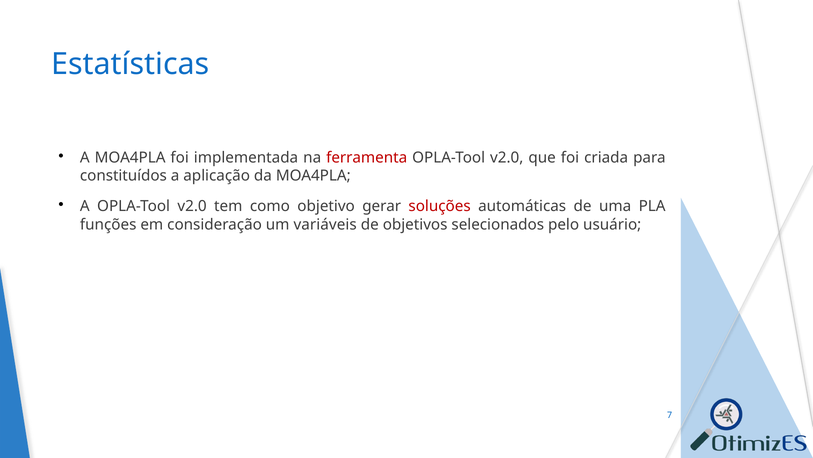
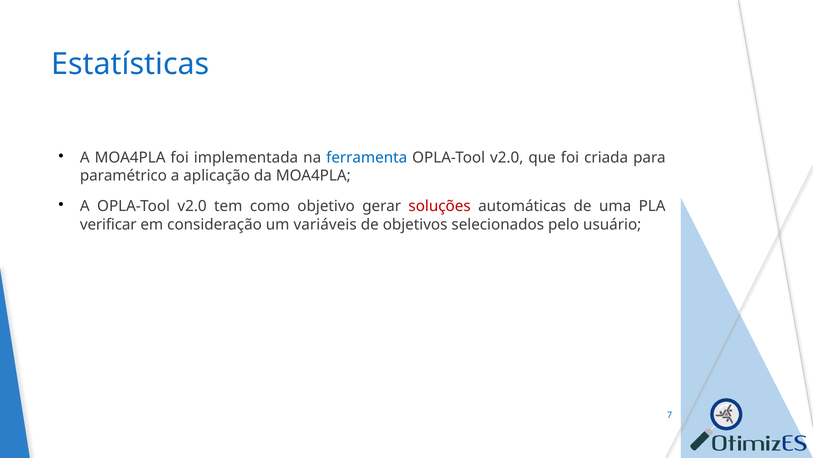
ferramenta colour: red -> blue
constituídos: constituídos -> paramétrico
funções: funções -> verificar
